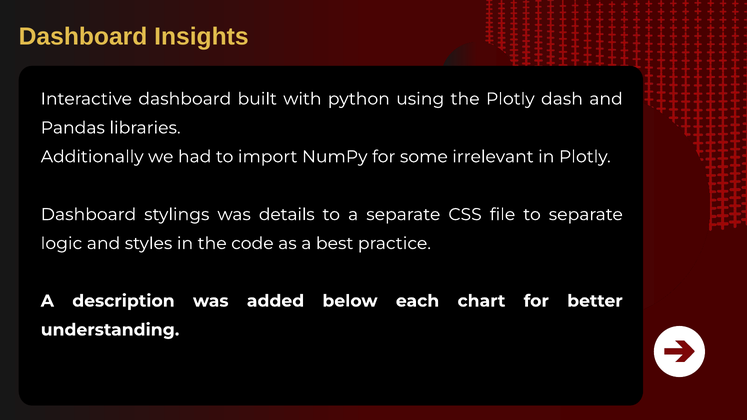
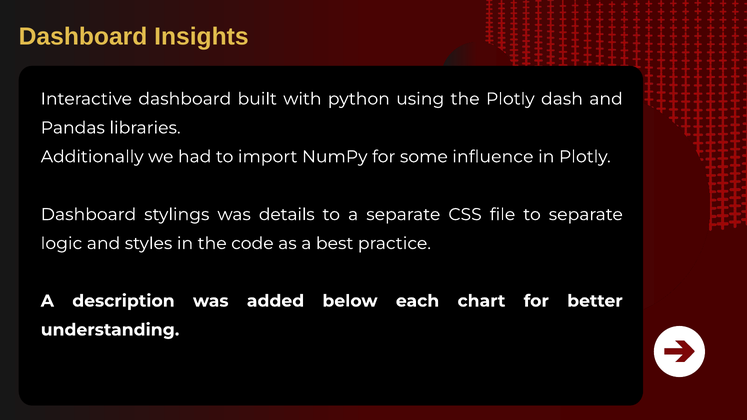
irrelevant: irrelevant -> influence
